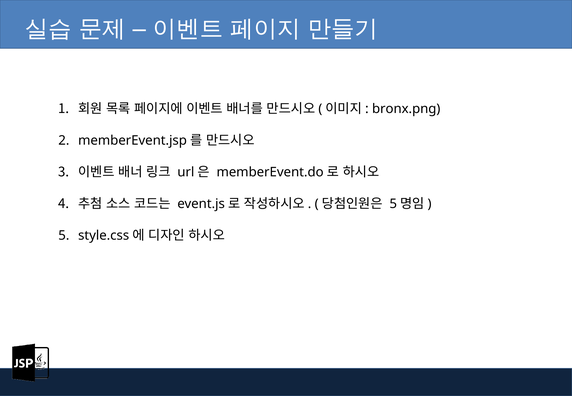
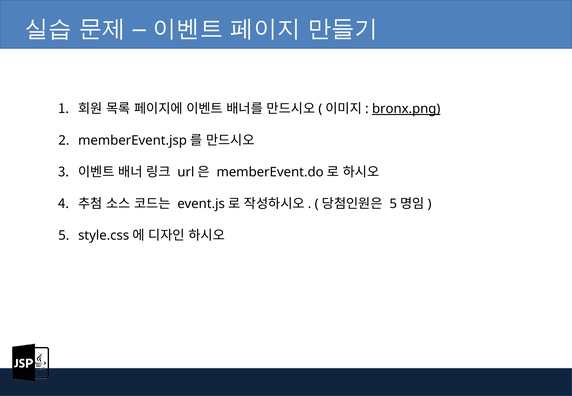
bronx.png underline: none -> present
